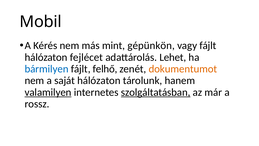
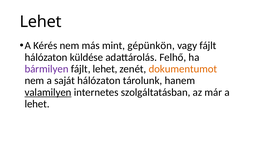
Mobil at (41, 22): Mobil -> Lehet
fejlécet: fejlécet -> küldése
Lehet: Lehet -> Felhő
bármilyen colour: blue -> purple
fájlt felhő: felhő -> lehet
szolgáltatásban underline: present -> none
rossz at (37, 104): rossz -> lehet
